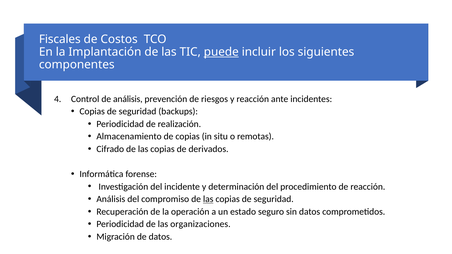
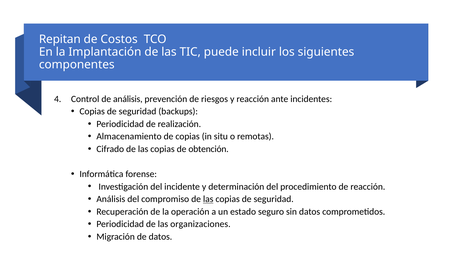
Fiscales: Fiscales -> Repitan
puede underline: present -> none
derivados: derivados -> obtención
